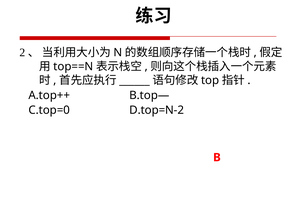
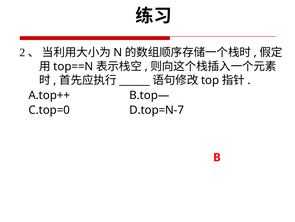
D.top=N-2: D.top=N-2 -> D.top=N-7
